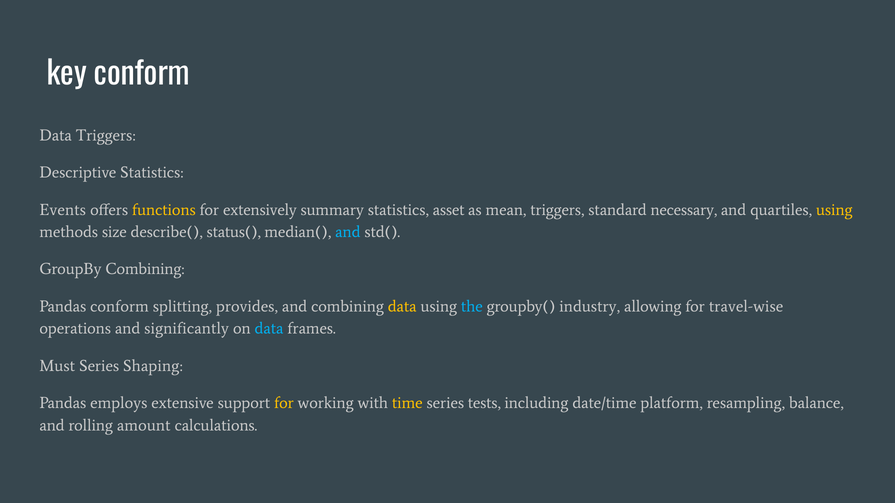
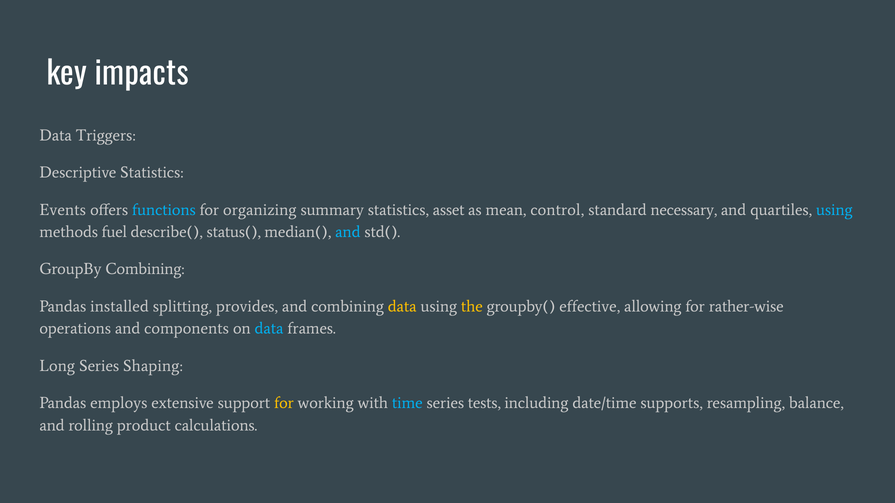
key conform: conform -> impacts
functions colour: yellow -> light blue
extensively: extensively -> organizing
mean triggers: triggers -> control
using at (834, 210) colour: yellow -> light blue
size: size -> fuel
Pandas conform: conform -> installed
the colour: light blue -> yellow
industry: industry -> effective
travel-wise: travel-wise -> rather-wise
significantly: significantly -> components
Must: Must -> Long
time colour: yellow -> light blue
platform: platform -> supports
amount: amount -> product
